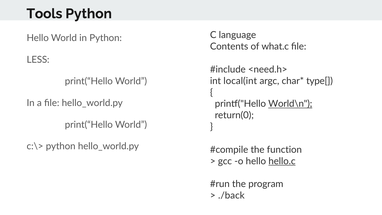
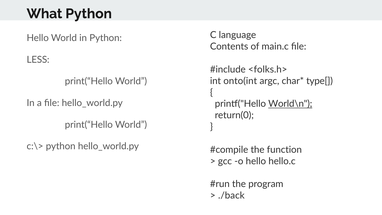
Tools: Tools -> What
what.c: what.c -> main.c
<need.h>: <need.h> -> <folks.h>
local(int: local(int -> onto(int
hello.c underline: present -> none
